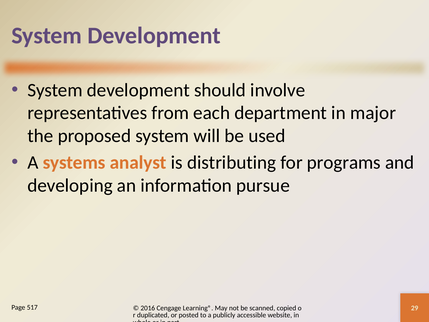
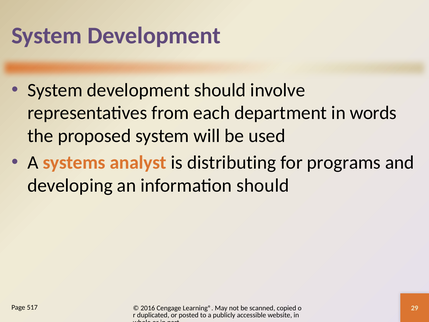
major: major -> words
information pursue: pursue -> should
